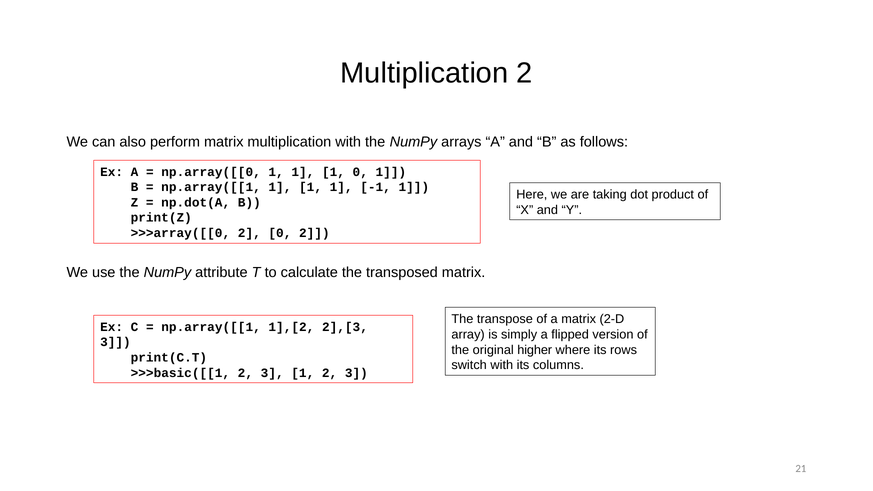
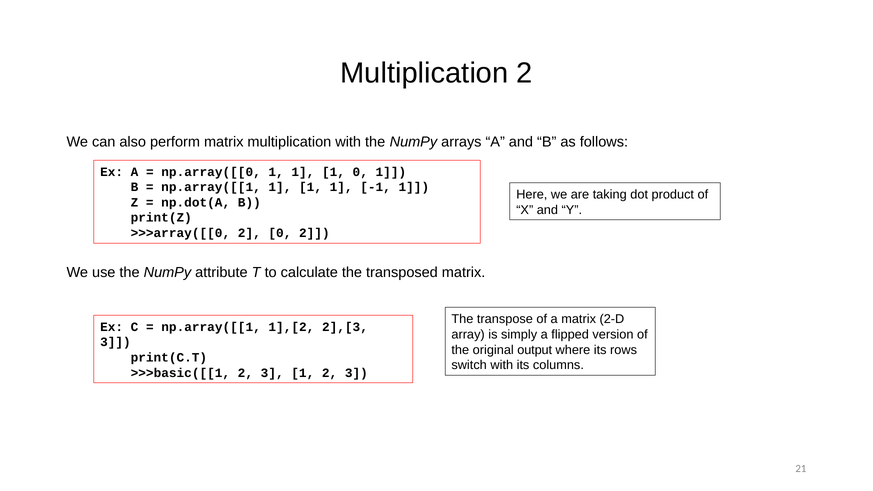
higher: higher -> output
